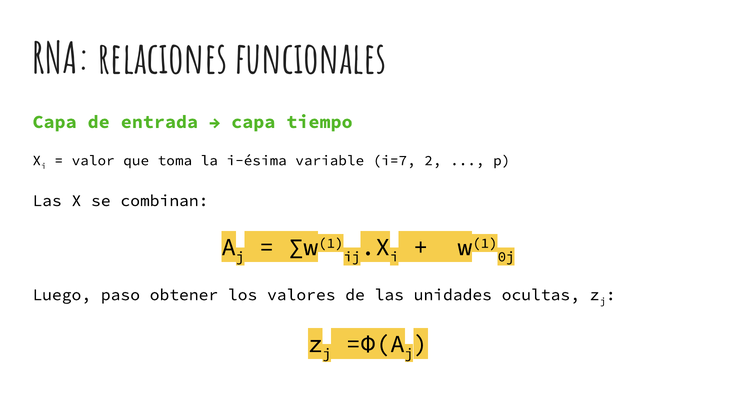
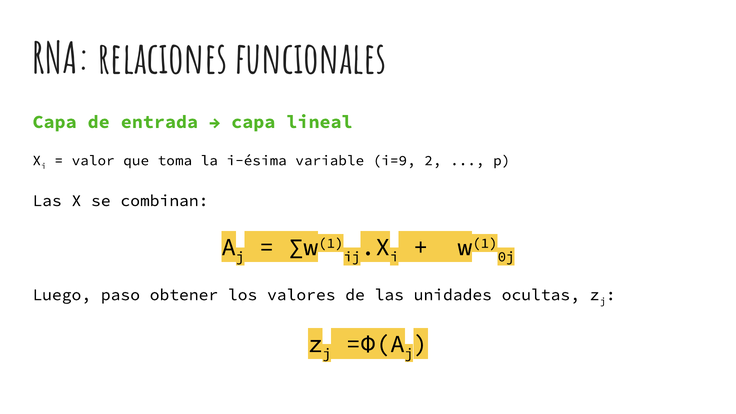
tiempo: tiempo -> lineal
i=7: i=7 -> i=9
